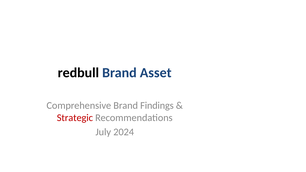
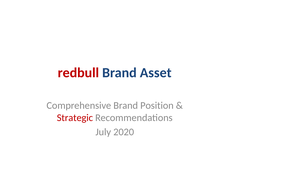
redbull colour: black -> red
Findings: Findings -> Position
2024: 2024 -> 2020
